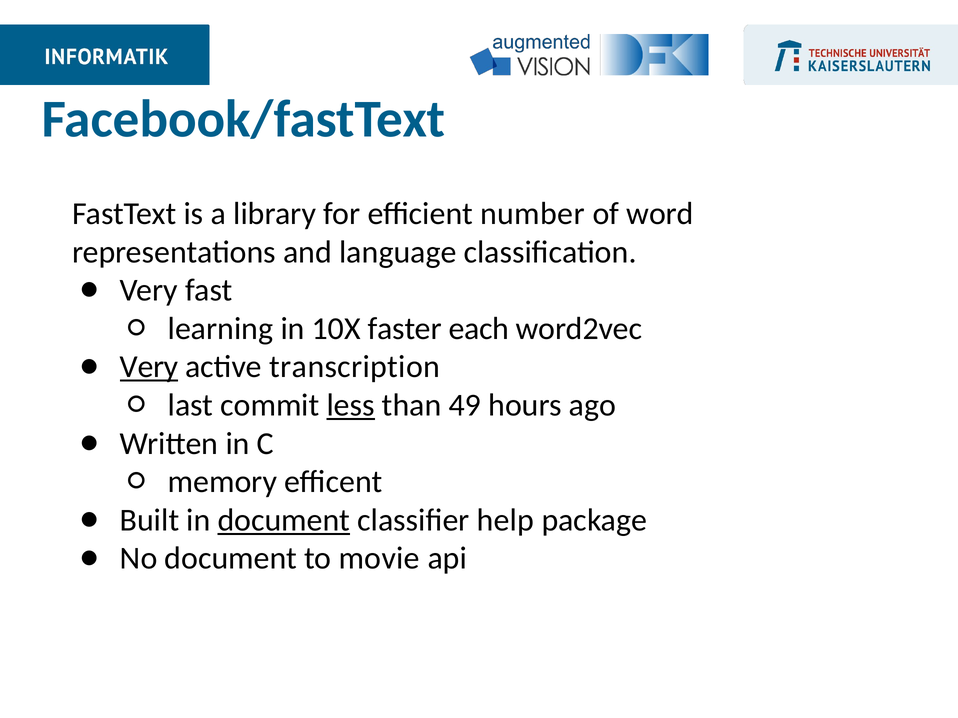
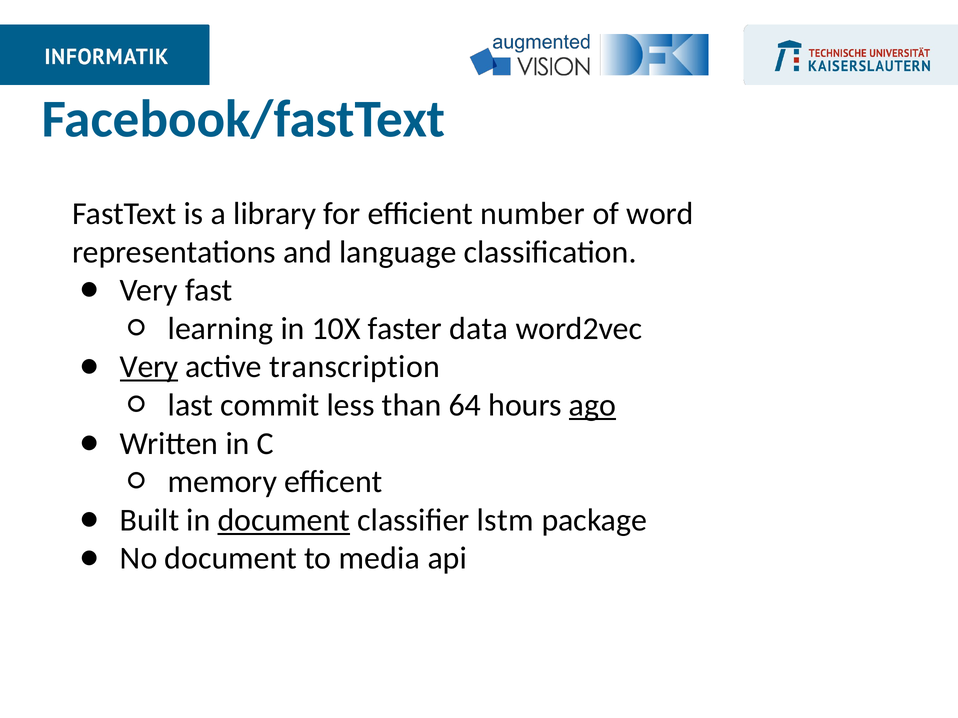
each: each -> data
less underline: present -> none
49: 49 -> 64
ago underline: none -> present
help: help -> lstm
movie: movie -> media
